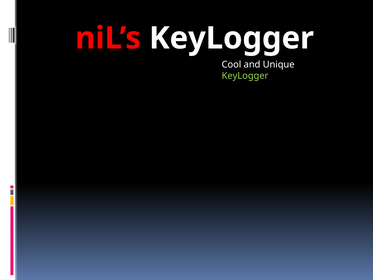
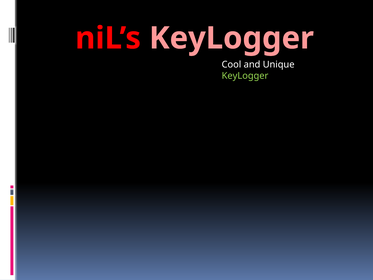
KeyLogger at (231, 38) colour: white -> pink
